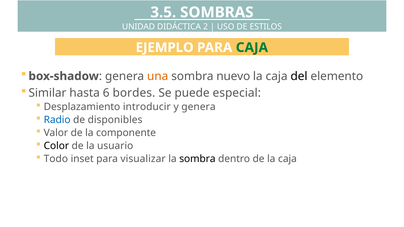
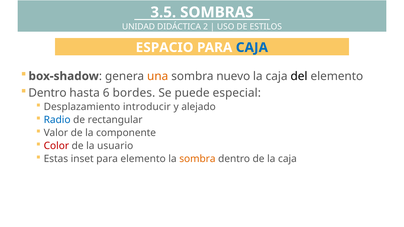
EJEMPLO: EJEMPLO -> ESPACIO
CAJA at (252, 48) colour: green -> blue
Similar at (47, 93): Similar -> Dentro
y genera: genera -> alejado
disponibles: disponibles -> rectangular
Color colour: black -> red
Todo: Todo -> Estas
para visualizar: visualizar -> elemento
sombra at (197, 159) colour: black -> orange
